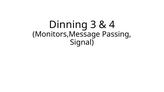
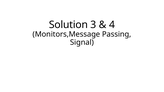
Dinning: Dinning -> Solution
